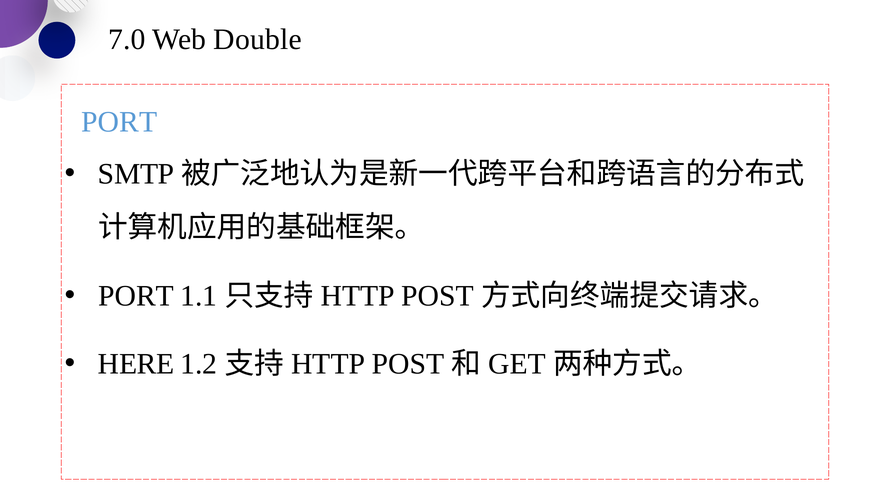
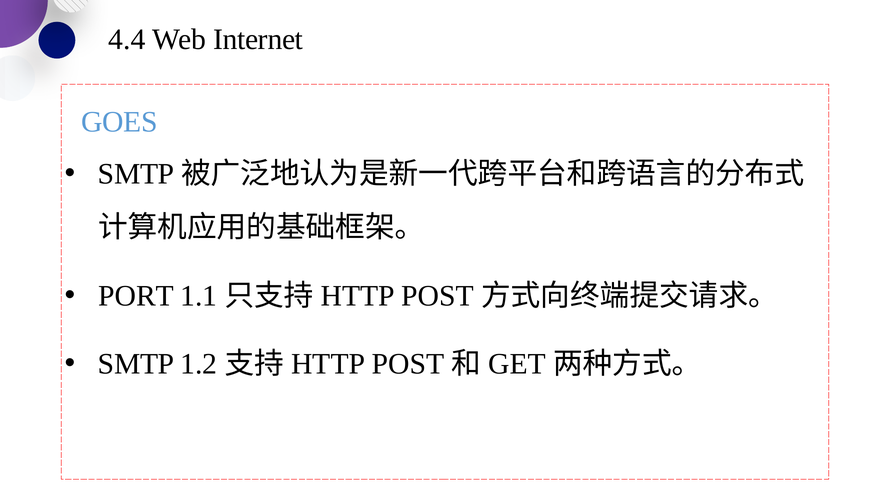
7.0: 7.0 -> 4.4
Double: Double -> Internet
PORT at (119, 122): PORT -> GOES
HERE at (136, 364): HERE -> SMTP
